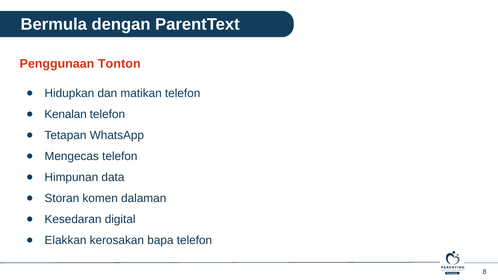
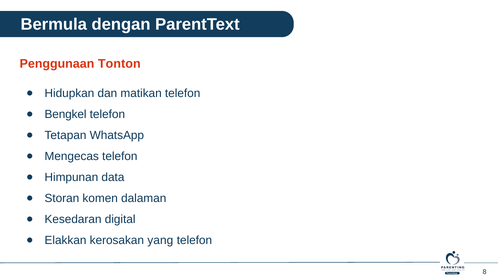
Kenalan: Kenalan -> Bengkel
bapa: bapa -> yang
